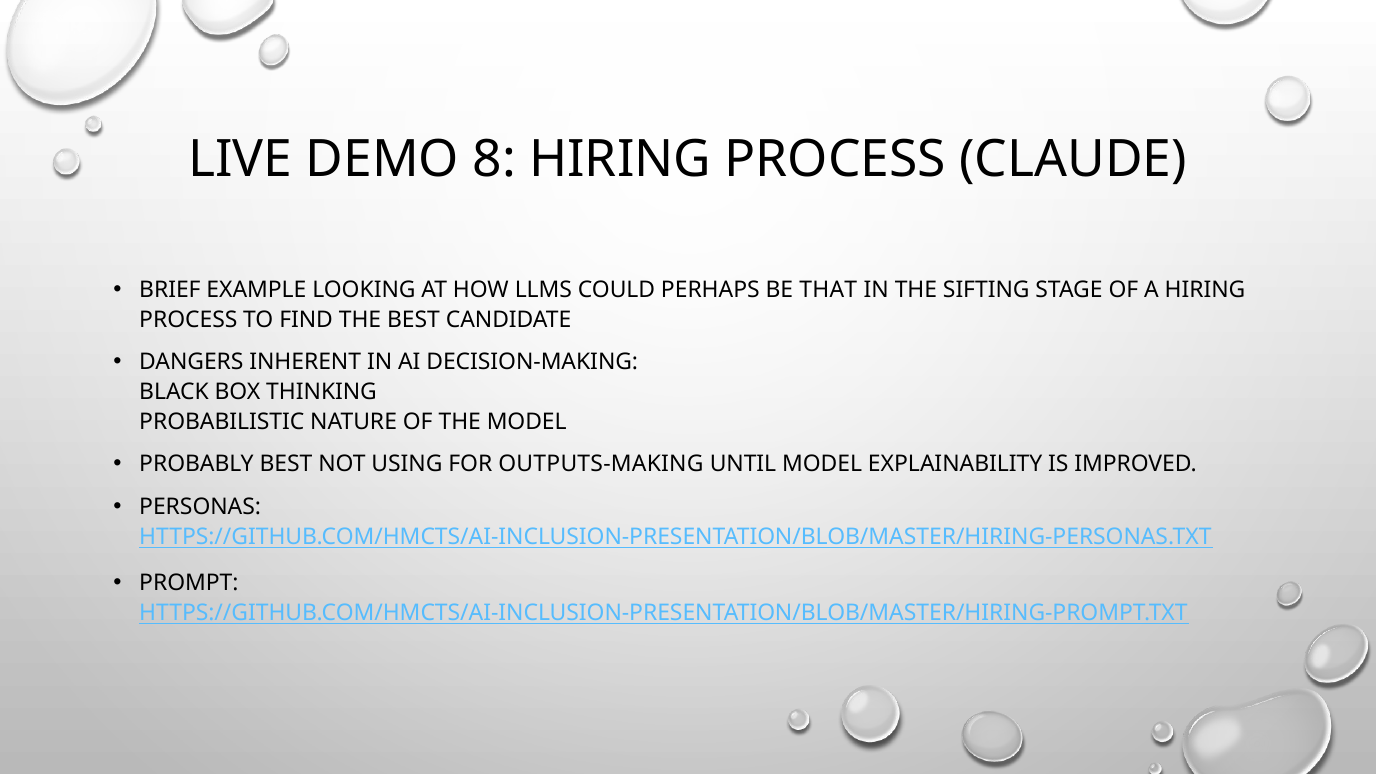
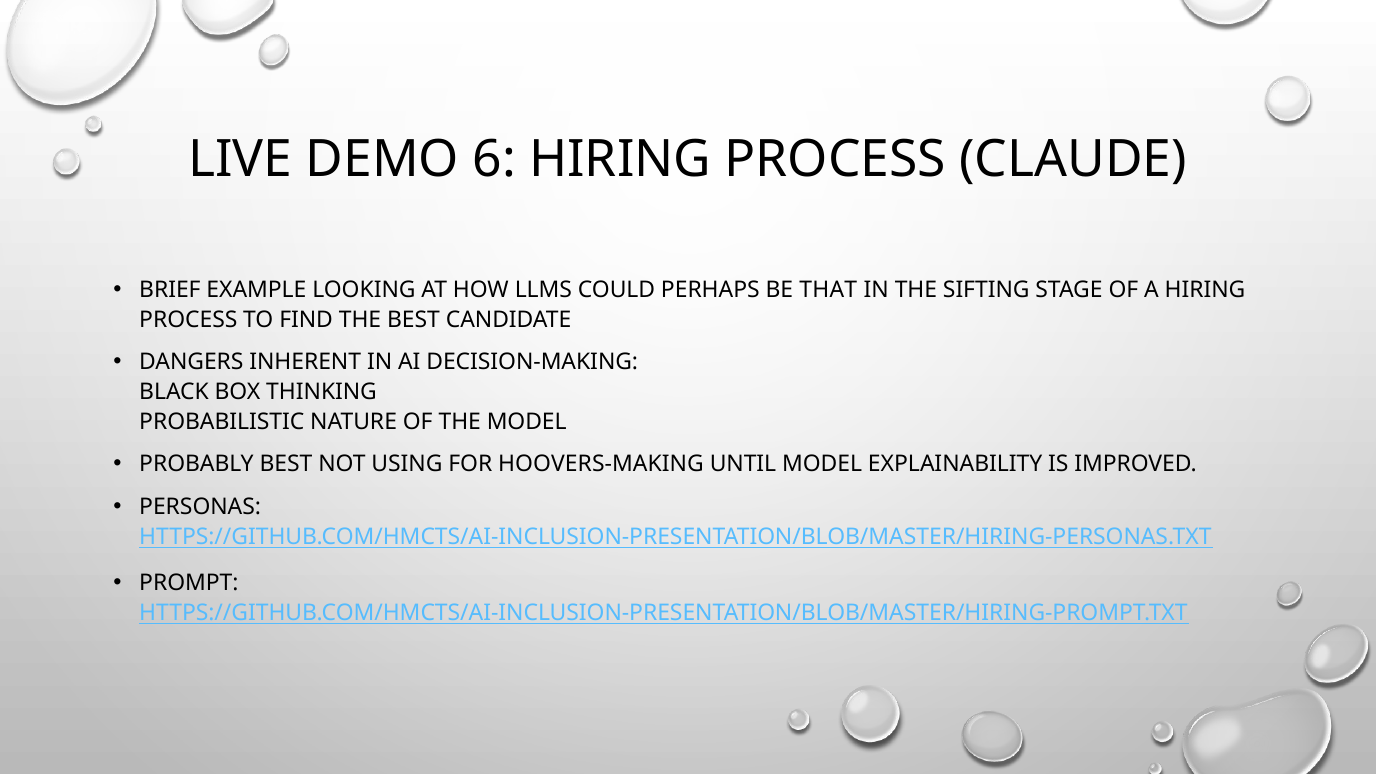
8: 8 -> 6
OUTPUTS-MAKING: OUTPUTS-MAKING -> HOOVERS-MAKING
